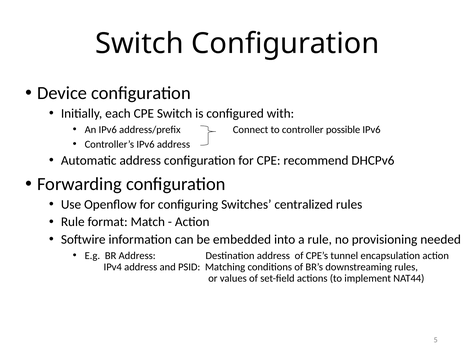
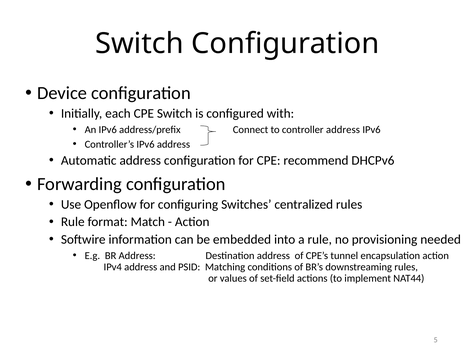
controller possible: possible -> address
